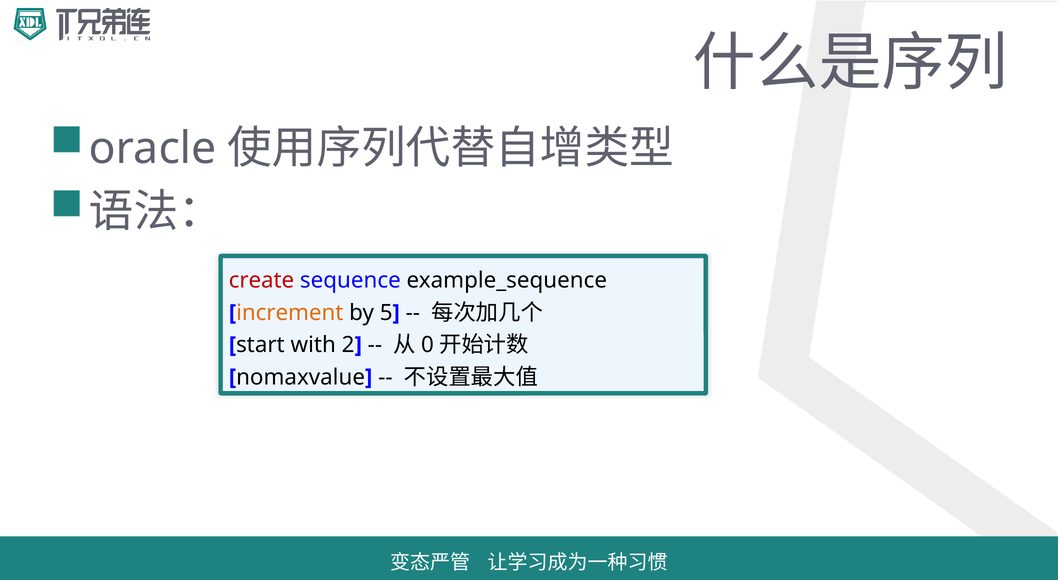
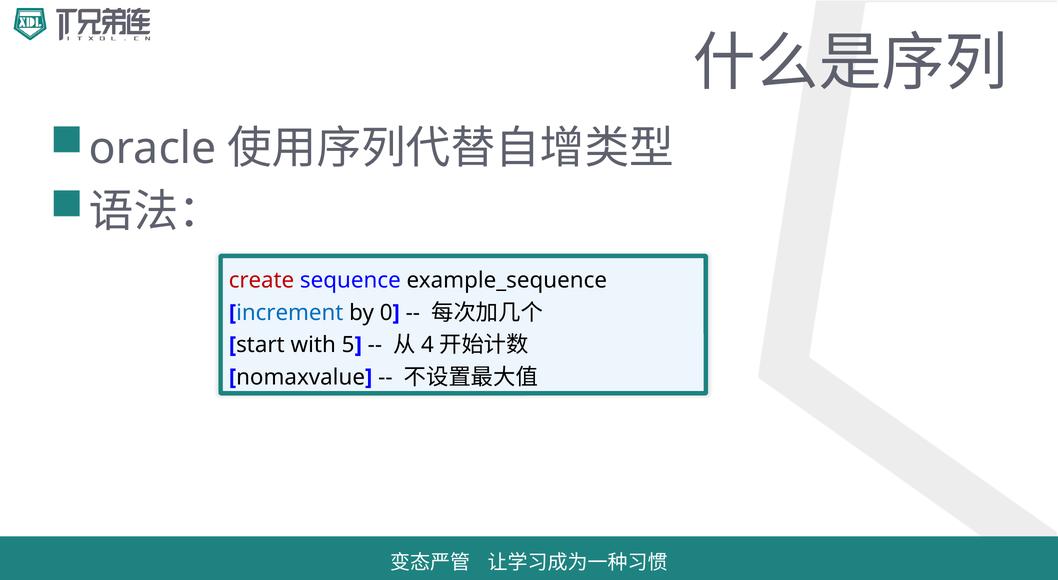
increment colour: orange -> blue
5: 5 -> 0
2: 2 -> 5
0: 0 -> 4
